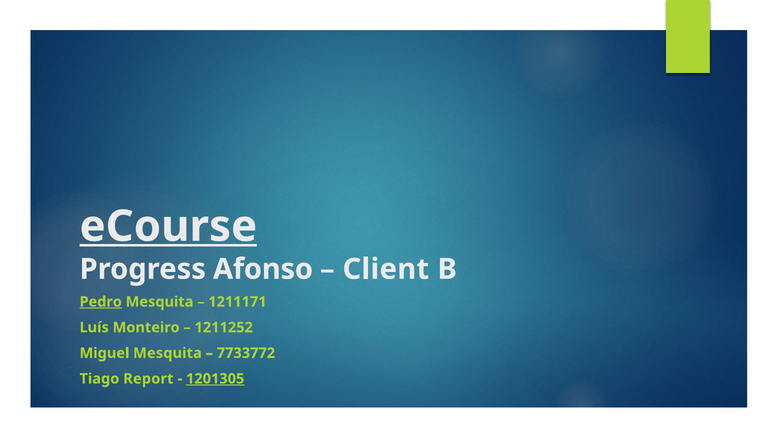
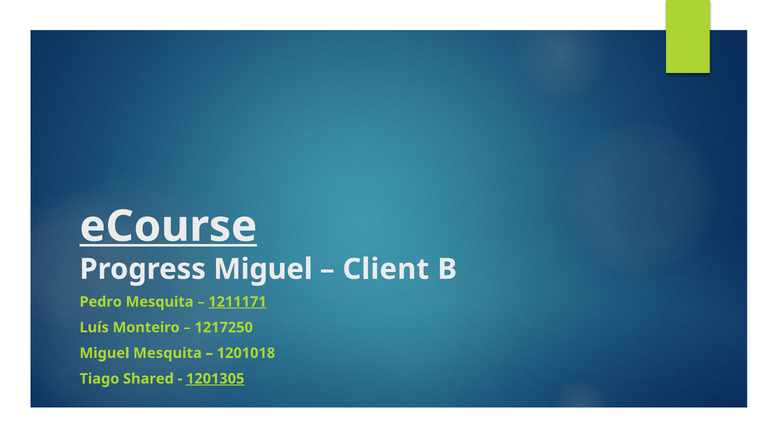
Progress Afonso: Afonso -> Miguel
Pedro underline: present -> none
1211171 underline: none -> present
1211252: 1211252 -> 1217250
7733772: 7733772 -> 1201018
Report: Report -> Shared
